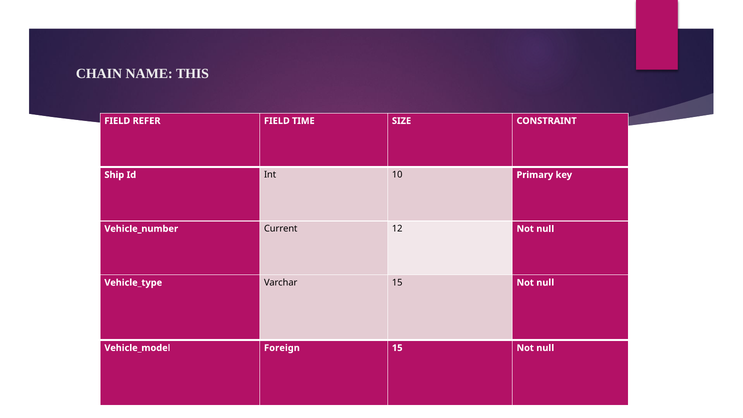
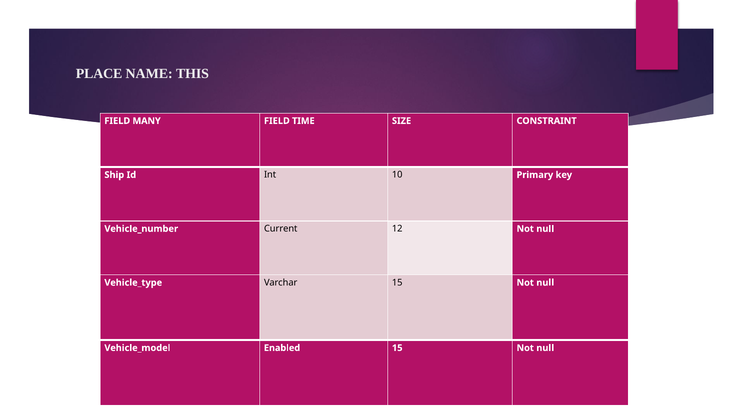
CHAIN: CHAIN -> PLACE
REFER: REFER -> MANY
Foreign: Foreign -> Enabled
